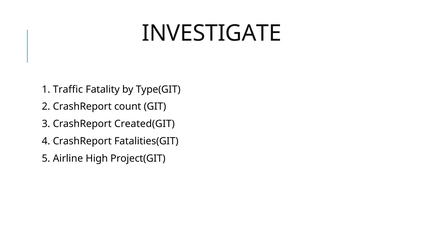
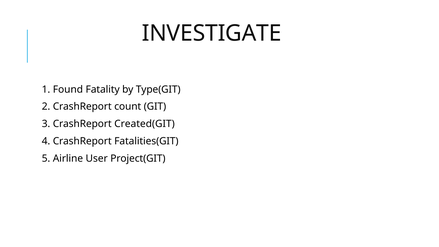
Traffic: Traffic -> Found
High: High -> User
